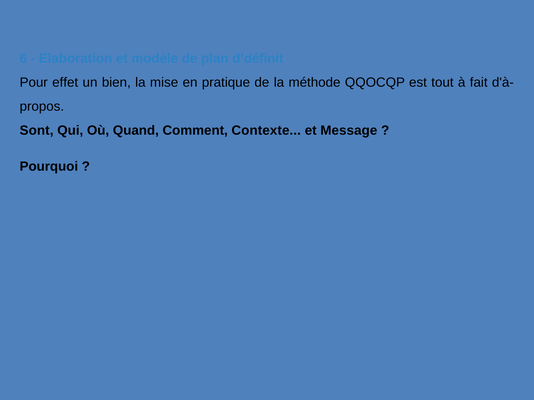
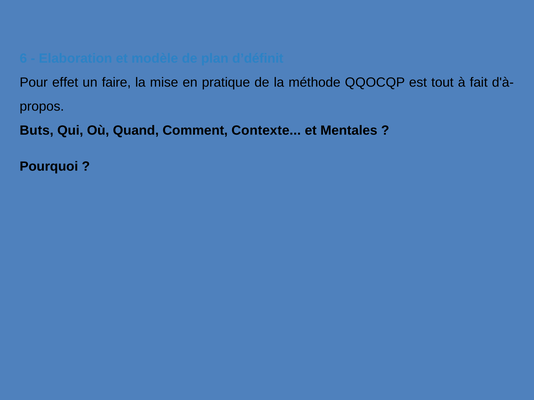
bien: bien -> faire
Sont: Sont -> Buts
Message: Message -> Mentales
